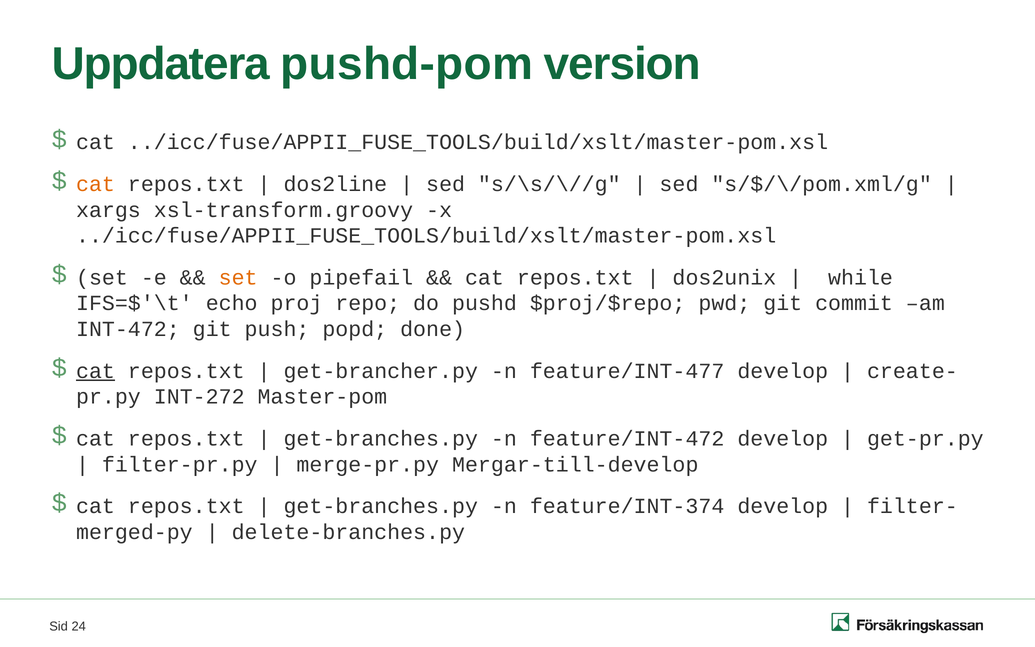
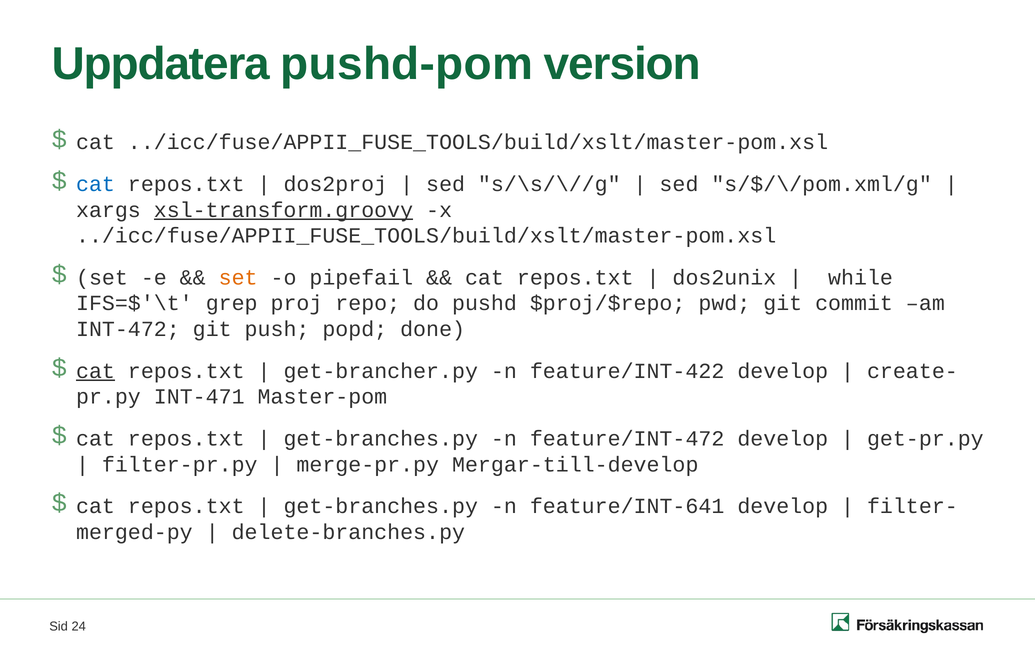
cat at (95, 184) colour: orange -> blue
dos2line: dos2line -> dos2proj
xsl-transform.groovy underline: none -> present
echo: echo -> grep
feature/INT-477: feature/INT-477 -> feature/INT-422
INT-272: INT-272 -> INT-471
feature/INT-374: feature/INT-374 -> feature/INT-641
